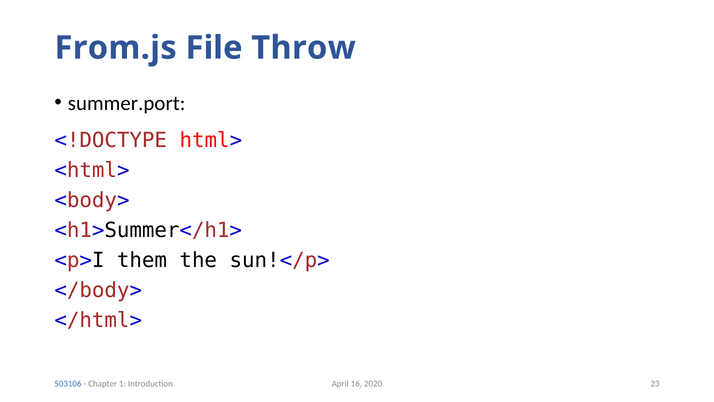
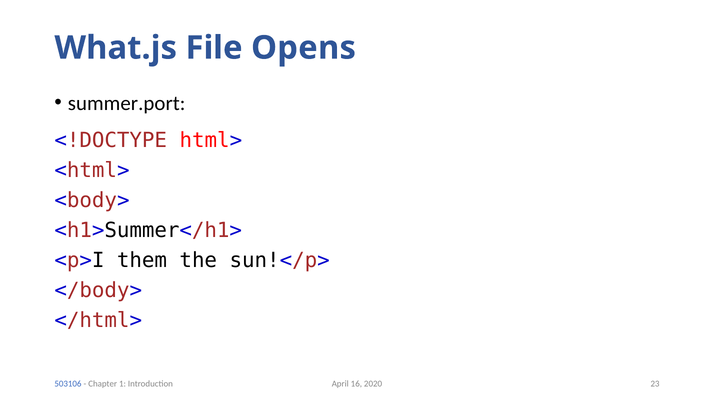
From.js: From.js -> What.js
Throw: Throw -> Opens
